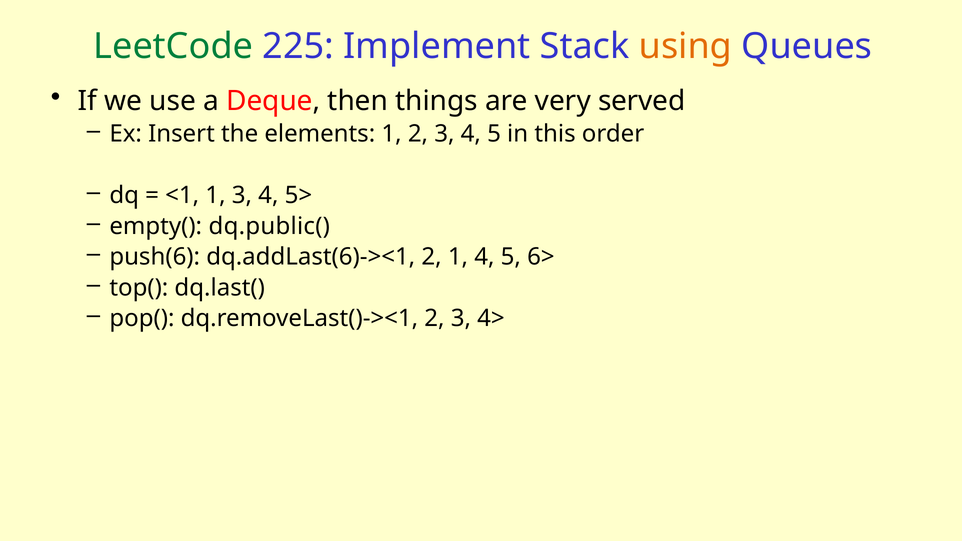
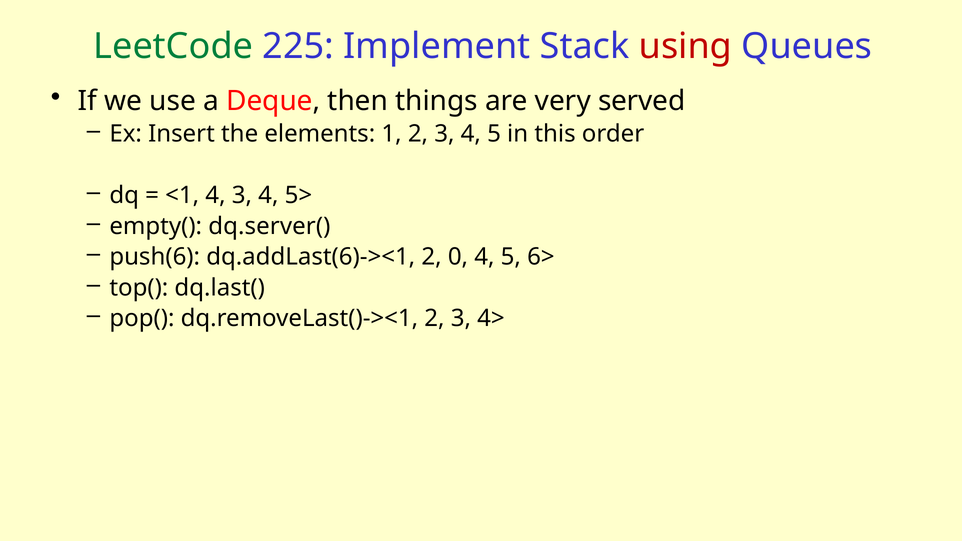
using colour: orange -> red
<1 1: 1 -> 4
dq.public(: dq.public( -> dq.server(
2 1: 1 -> 0
